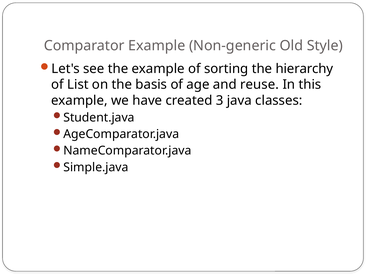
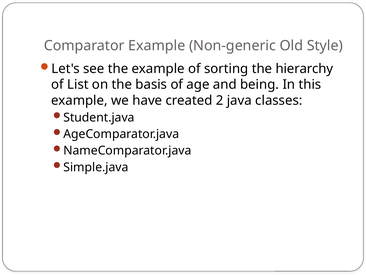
reuse: reuse -> being
3: 3 -> 2
